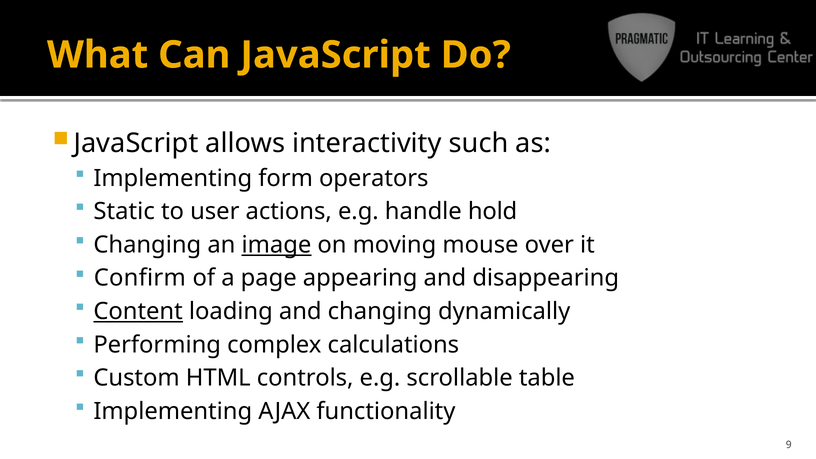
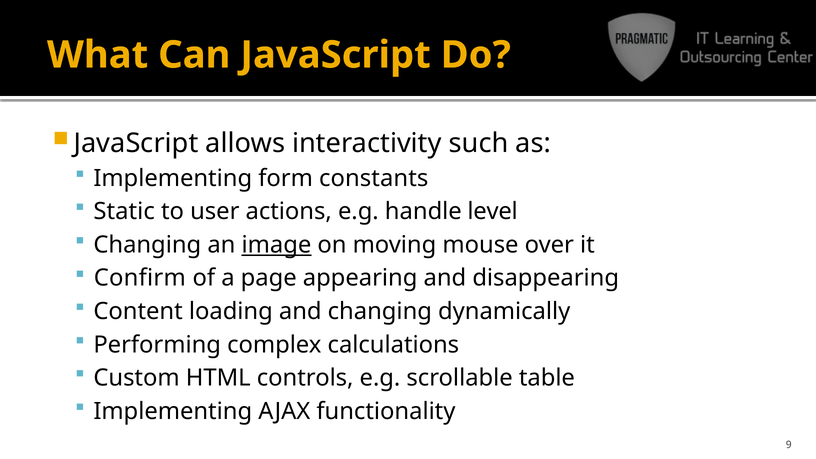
operators: operators -> constants
hold: hold -> level
Content underline: present -> none
